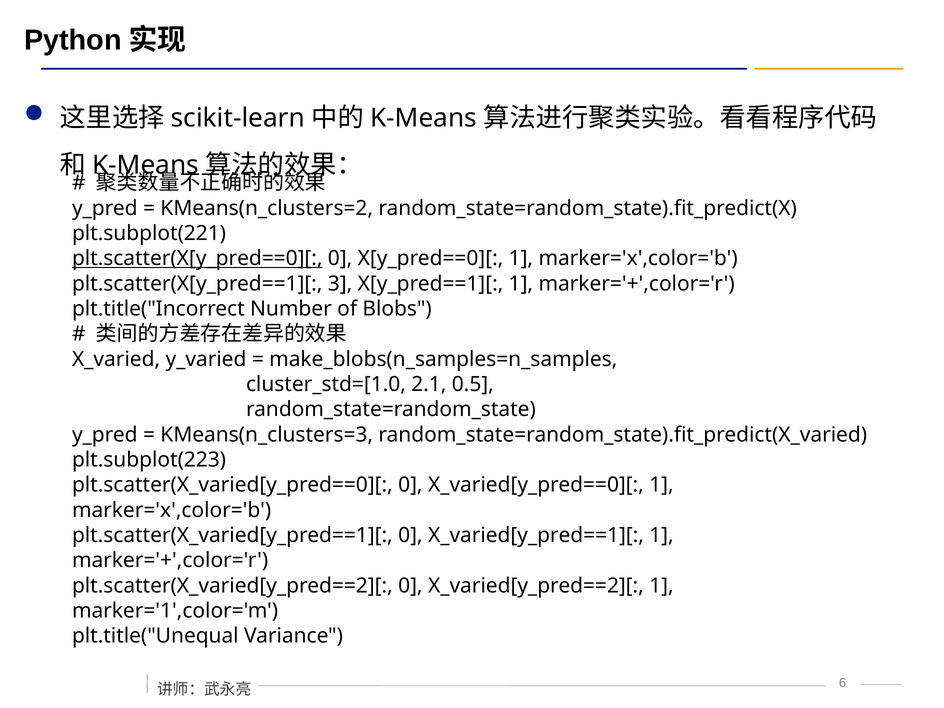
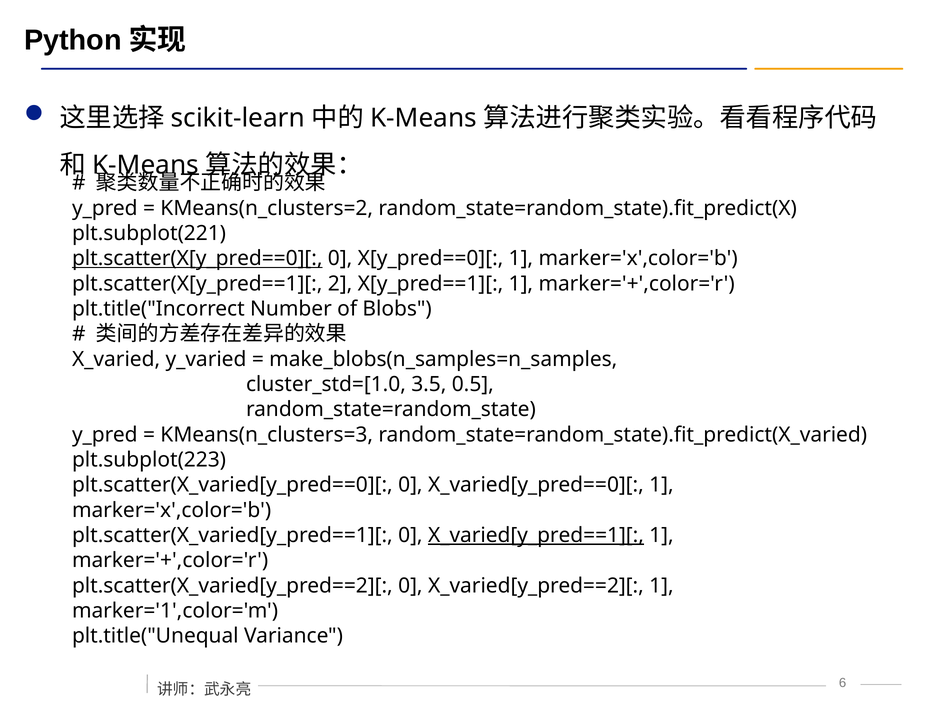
3: 3 -> 2
2.1: 2.1 -> 3.5
X_varied[y_pred==1][ underline: none -> present
